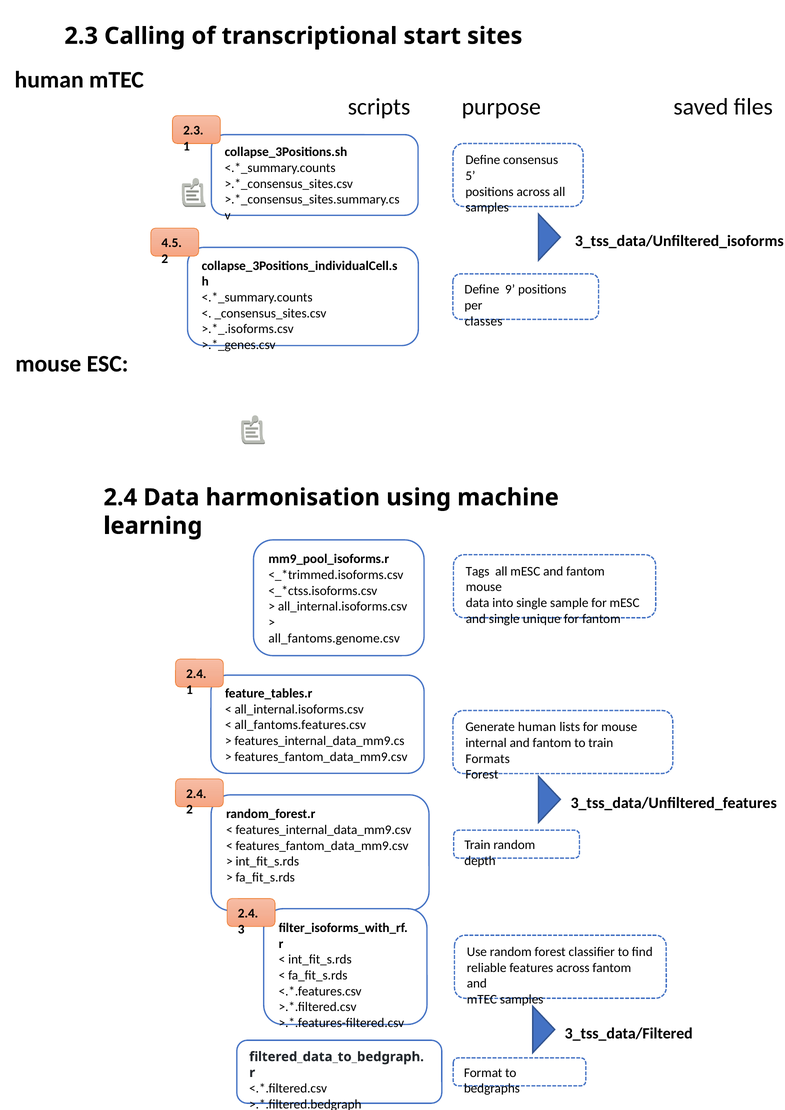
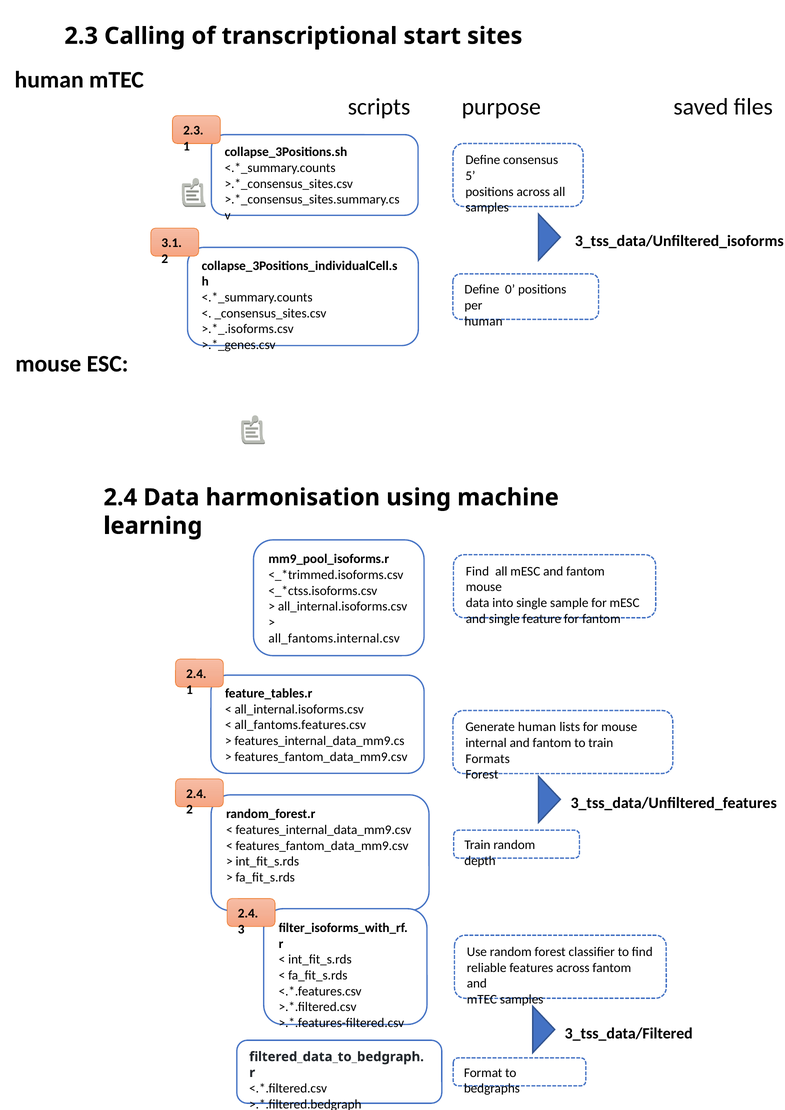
4.5: 4.5 -> 3.1
9: 9 -> 0
classes at (484, 321): classes -> human
Tags at (478, 571): Tags -> Find
unique: unique -> feature
all_fantoms.genome.csv: all_fantoms.genome.csv -> all_fantoms.internal.csv
